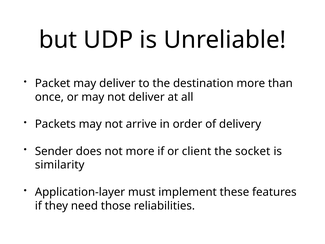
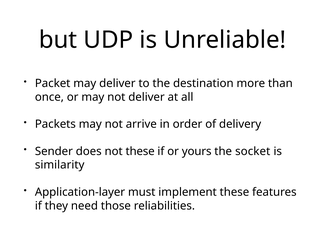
not more: more -> these
client: client -> yours
